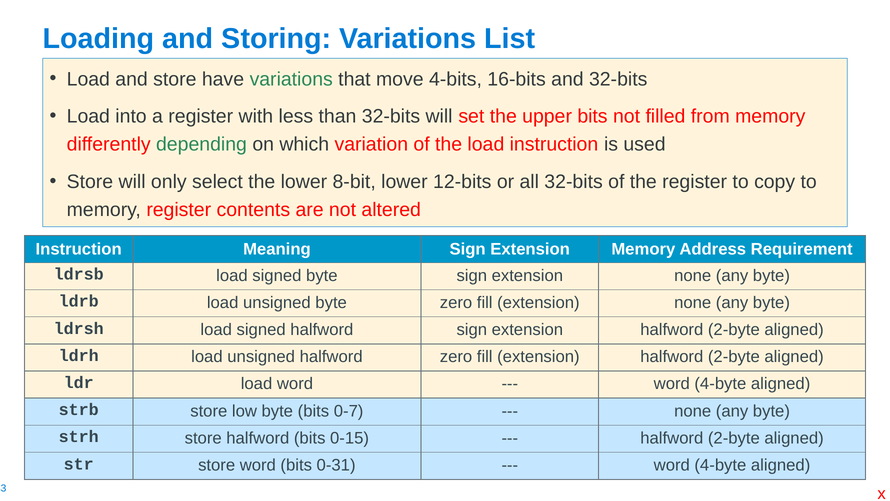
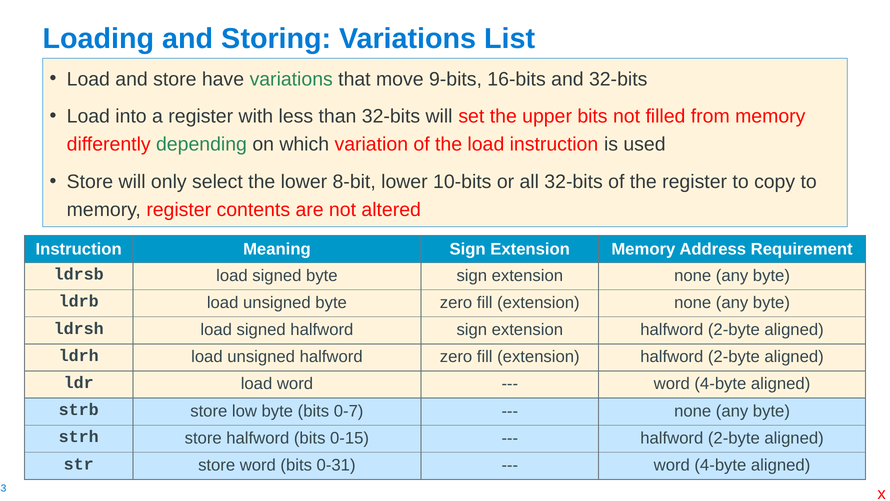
4-bits: 4-bits -> 9-bits
12-bits: 12-bits -> 10-bits
